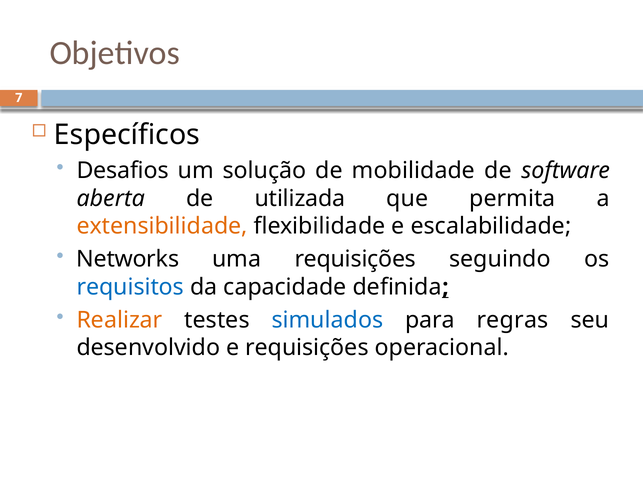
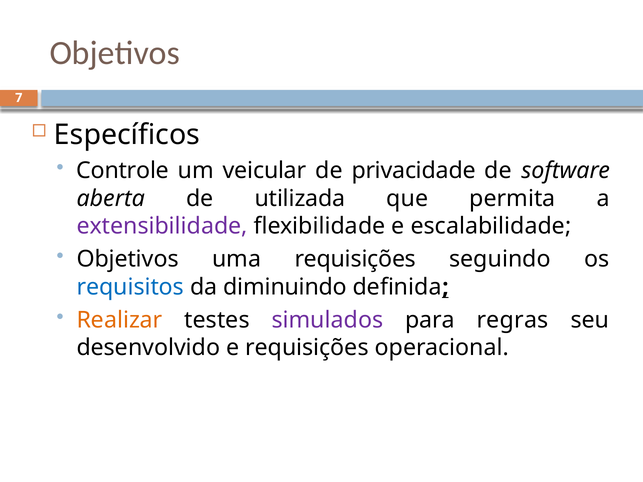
Desafios: Desafios -> Controle
solução: solução -> veicular
mobilidade: mobilidade -> privacidade
extensibilidade colour: orange -> purple
Networks at (128, 259): Networks -> Objetivos
capacidade: capacidade -> diminuindo
simulados colour: blue -> purple
